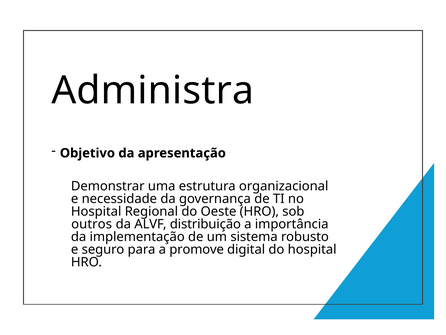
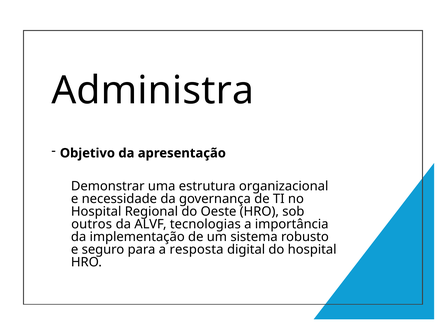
distribuição: distribuição -> tecnologias
promove: promove -> resposta
